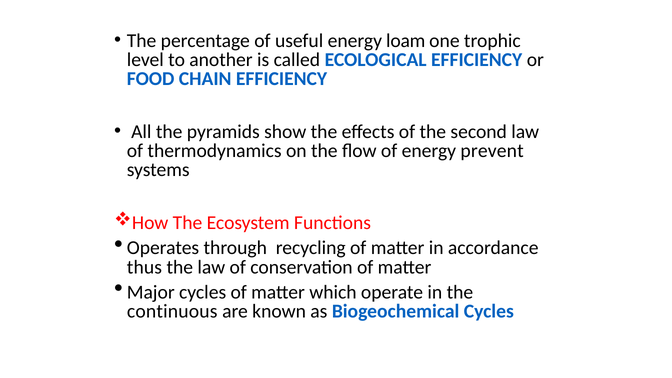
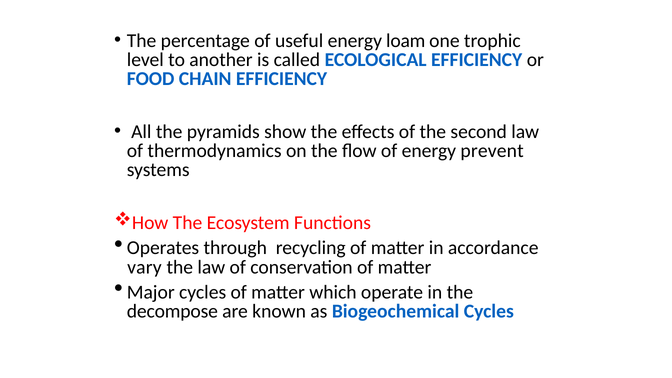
thus: thus -> vary
continuous: continuous -> decompose
